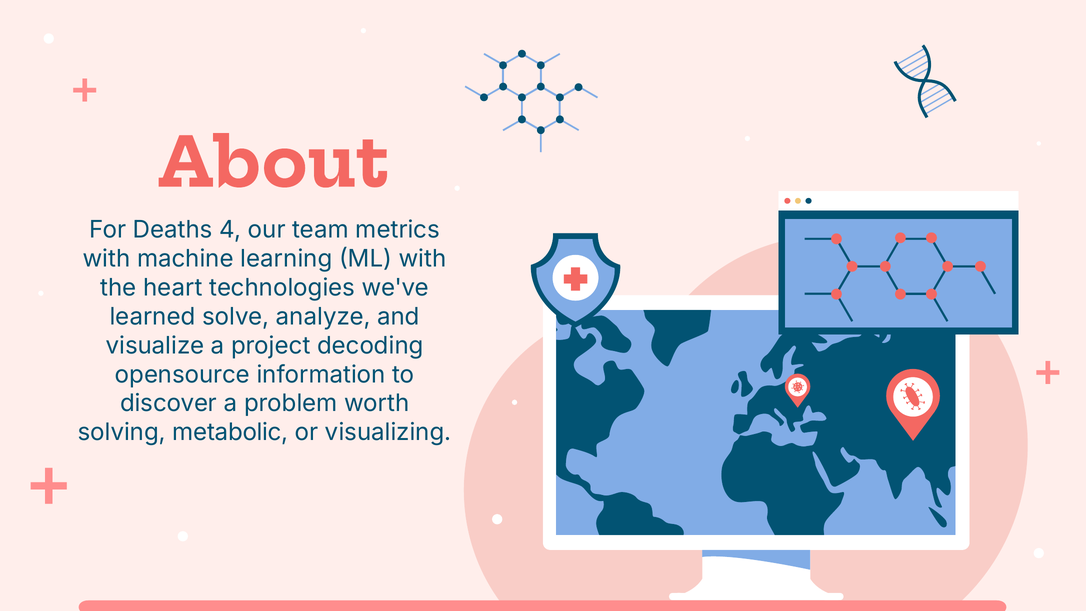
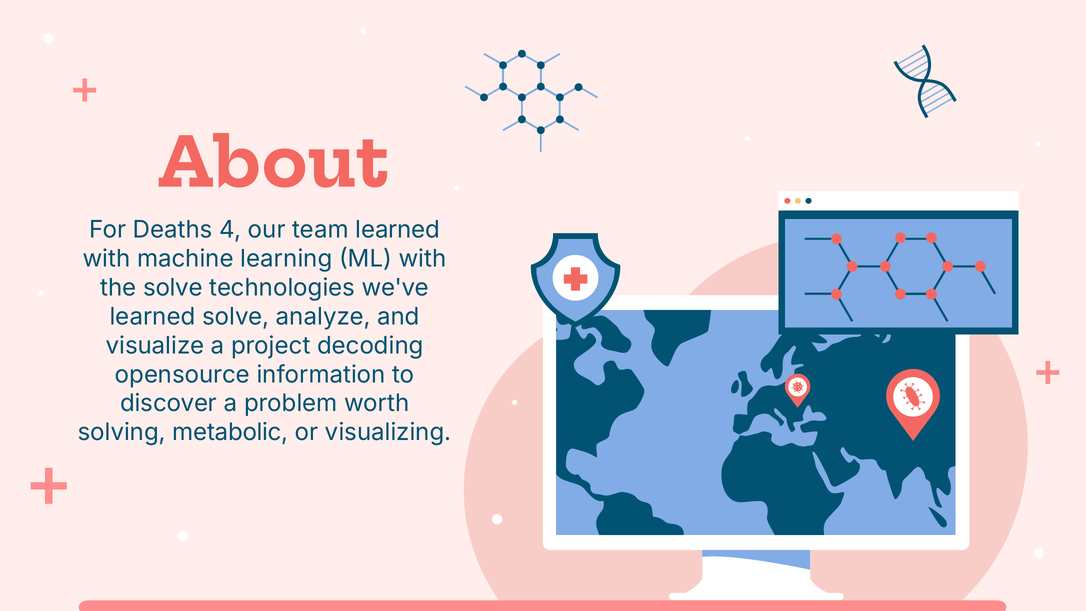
team metrics: metrics -> learned
the heart: heart -> solve
